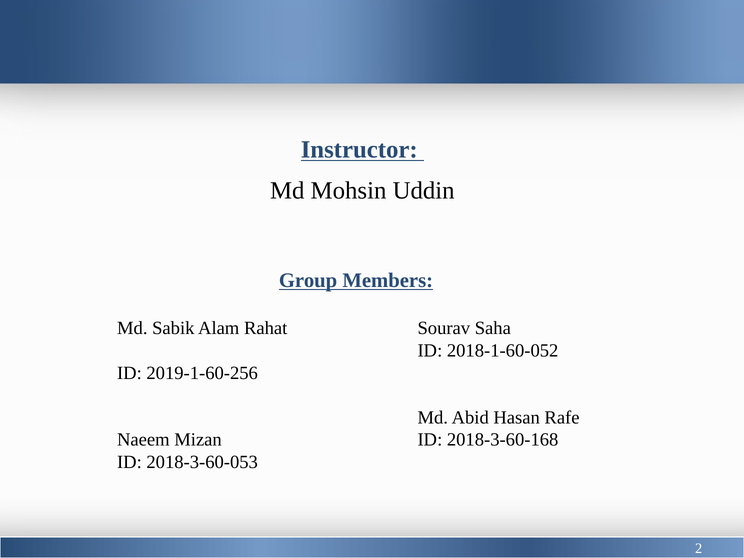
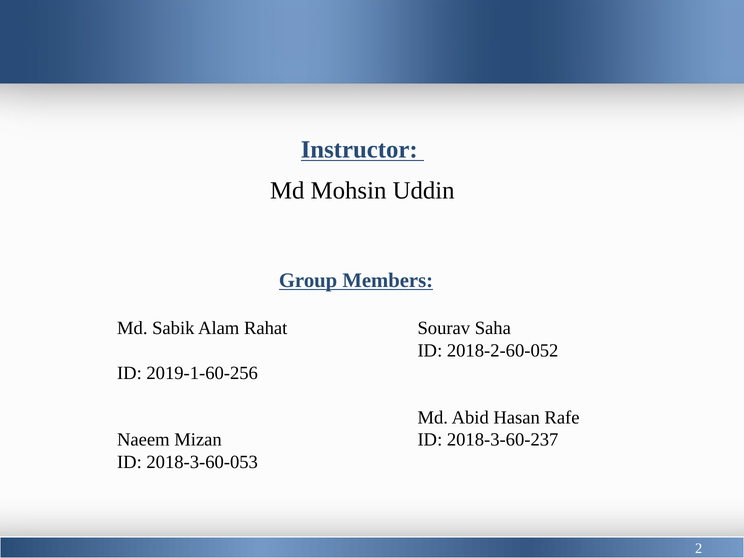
2018-1-60-052: 2018-1-60-052 -> 2018-2-60-052
2018-3-60-168: 2018-3-60-168 -> 2018-3-60-237
